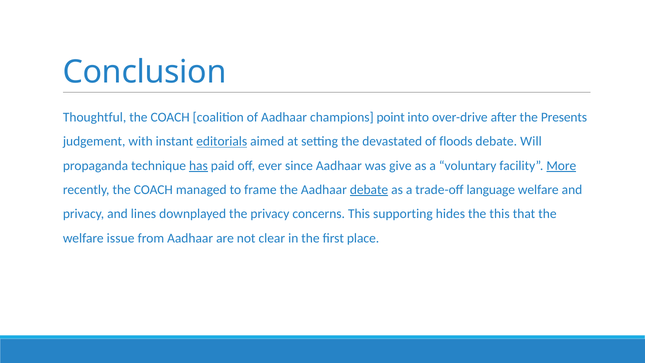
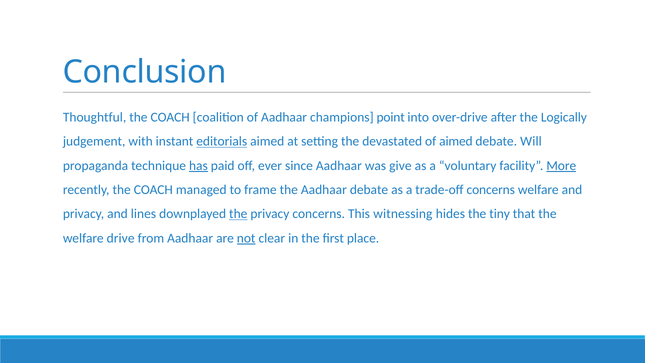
Presents: Presents -> Logically
of floods: floods -> aimed
debate at (369, 190) underline: present -> none
trade-off language: language -> concerns
the at (238, 214) underline: none -> present
supporting: supporting -> witnessing
the this: this -> tiny
issue: issue -> drive
not underline: none -> present
